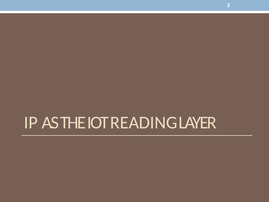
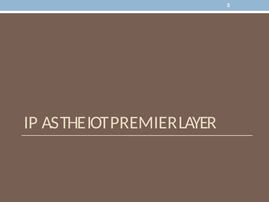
READING: READING -> PREMIER
